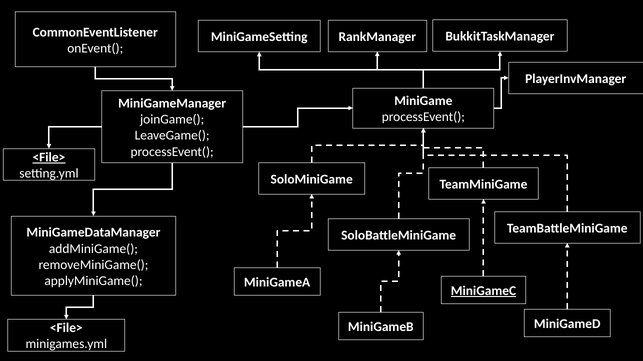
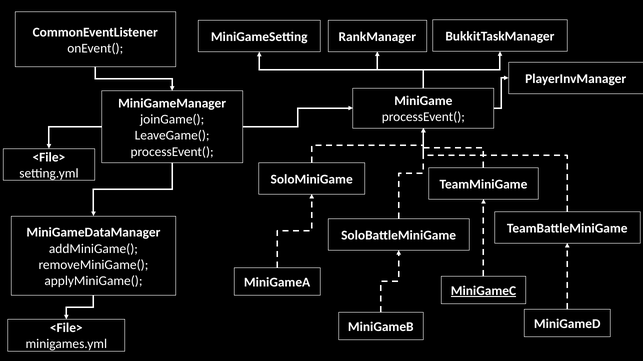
<File> at (49, 157) underline: present -> none
